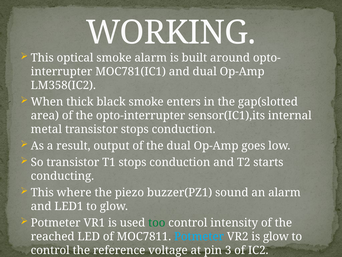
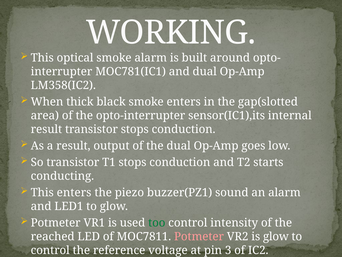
metal at (46, 129): metal -> result
This where: where -> enters
Potmeter at (199, 236) colour: light blue -> pink
